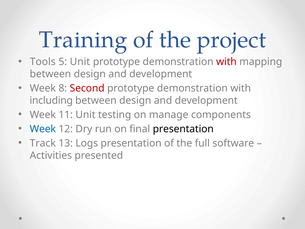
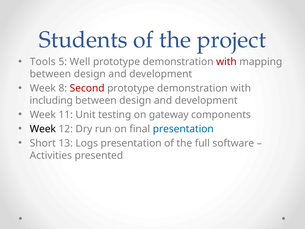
Training: Training -> Students
5 Unit: Unit -> Well
manage: manage -> gateway
Week at (43, 129) colour: blue -> black
presentation at (183, 129) colour: black -> blue
Track: Track -> Short
